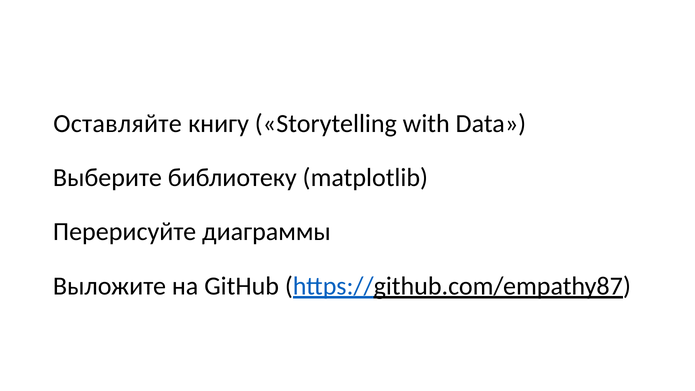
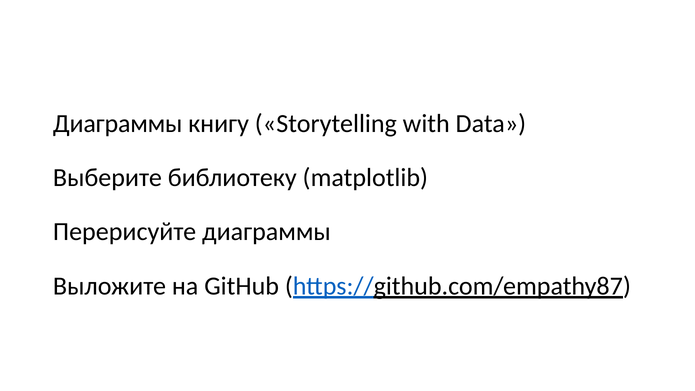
Оставляйте at (118, 123): Оставляйте -> Диаграммы
